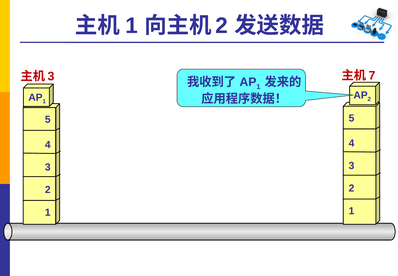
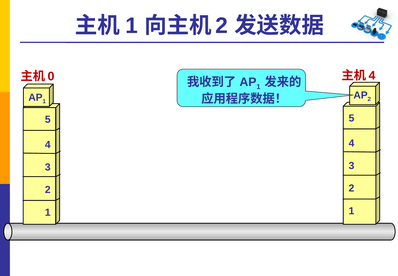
7 at (372, 75): 7 -> 4
3 at (51, 76): 3 -> 0
